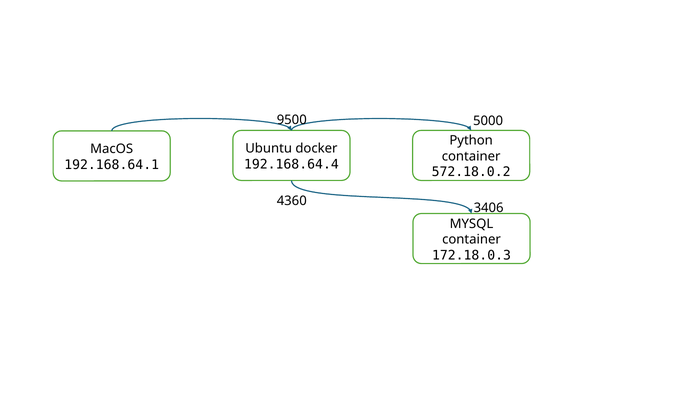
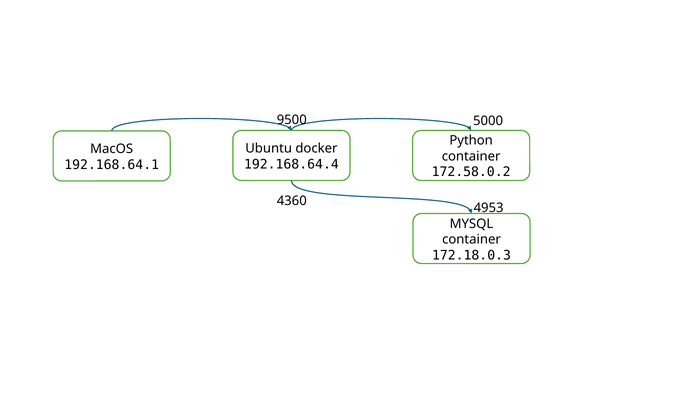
572.18.0.2: 572.18.0.2 -> 172.58.0.2
3406: 3406 -> 4953
